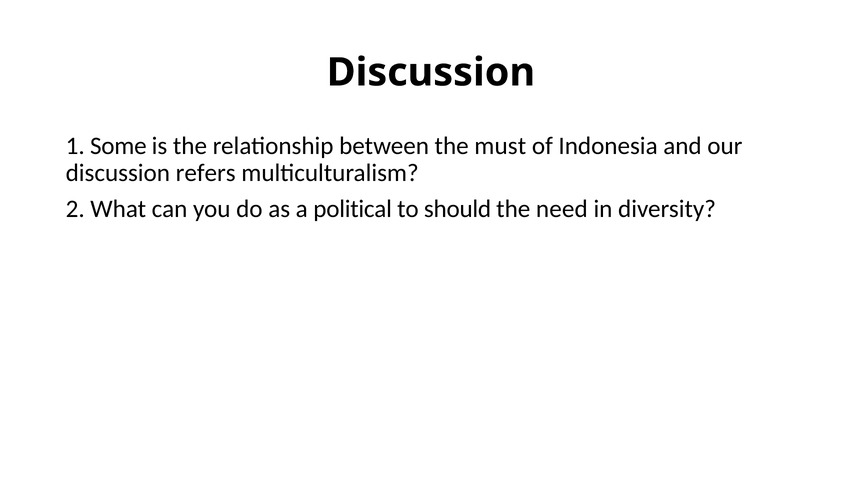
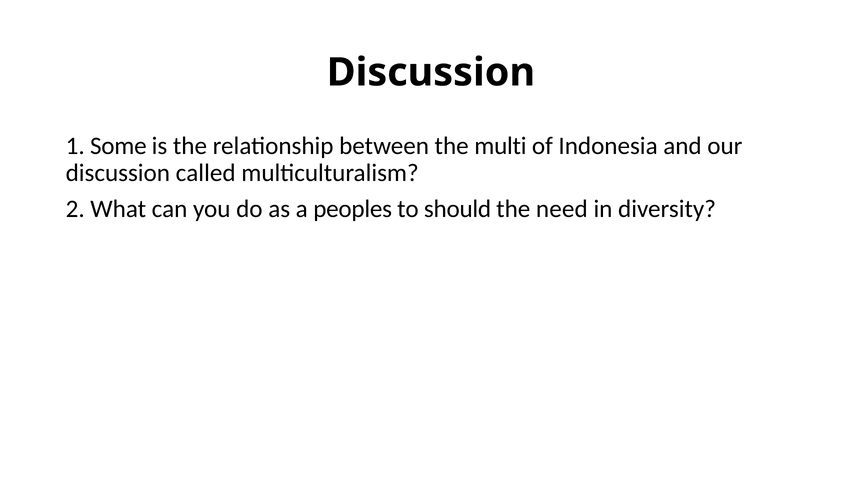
must: must -> multi
refers: refers -> called
political: political -> peoples
